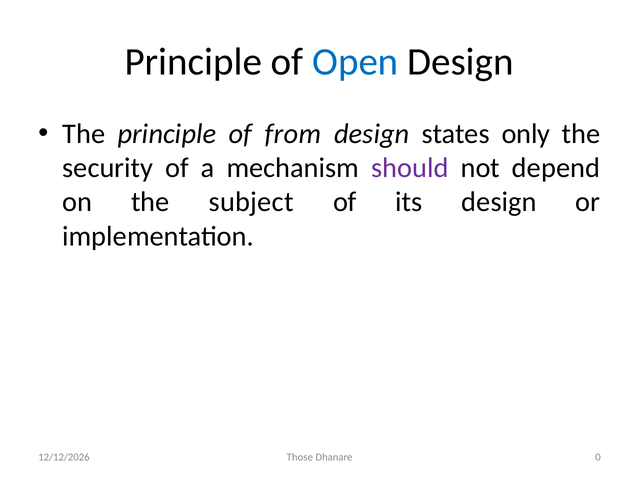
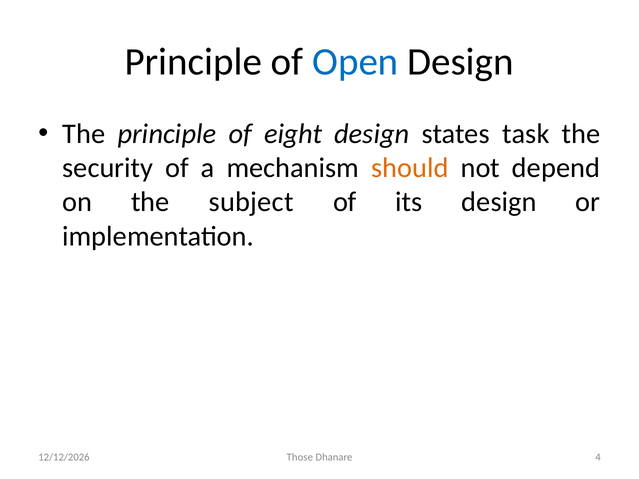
from: from -> eight
only: only -> task
should colour: purple -> orange
0: 0 -> 4
